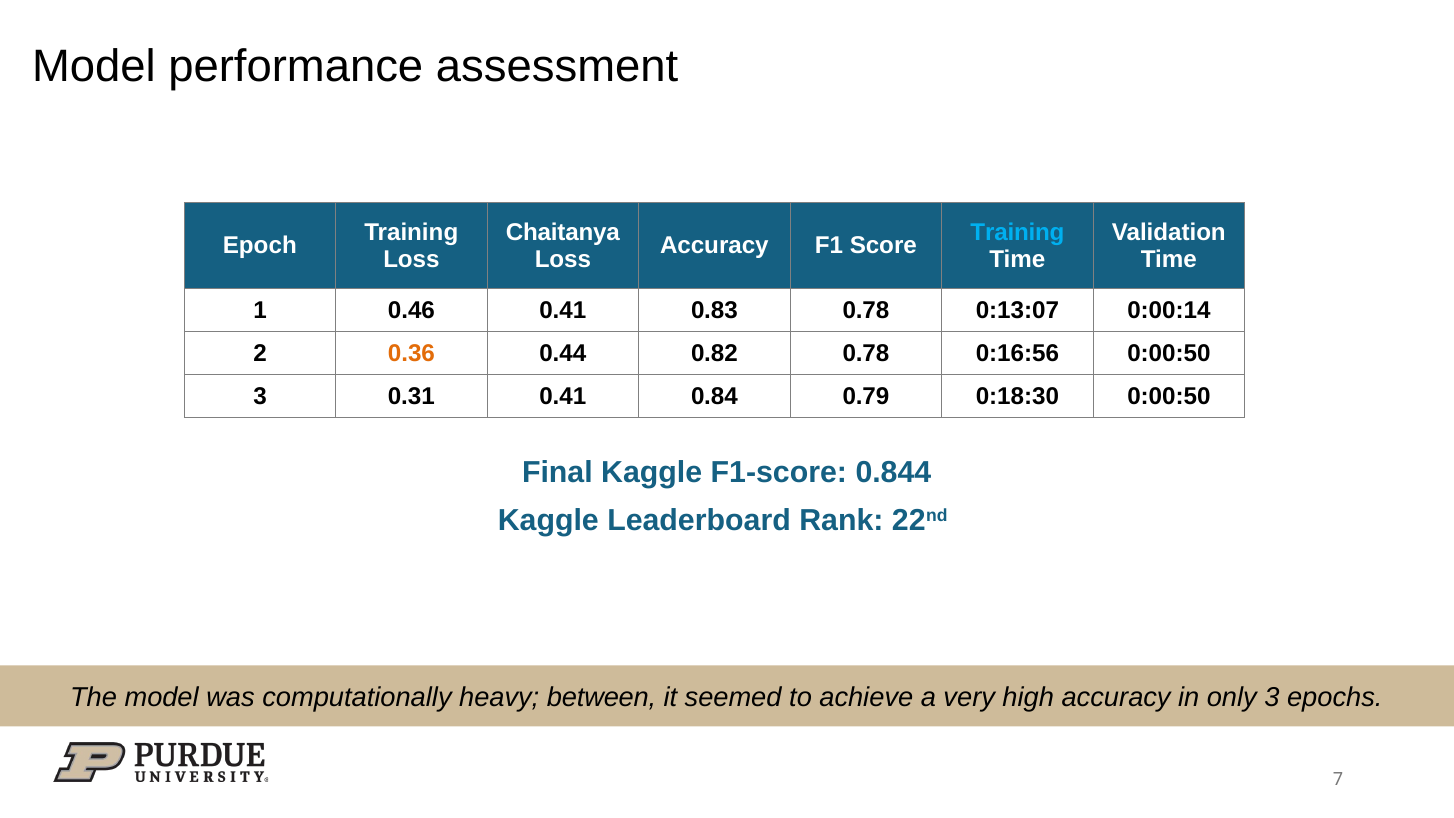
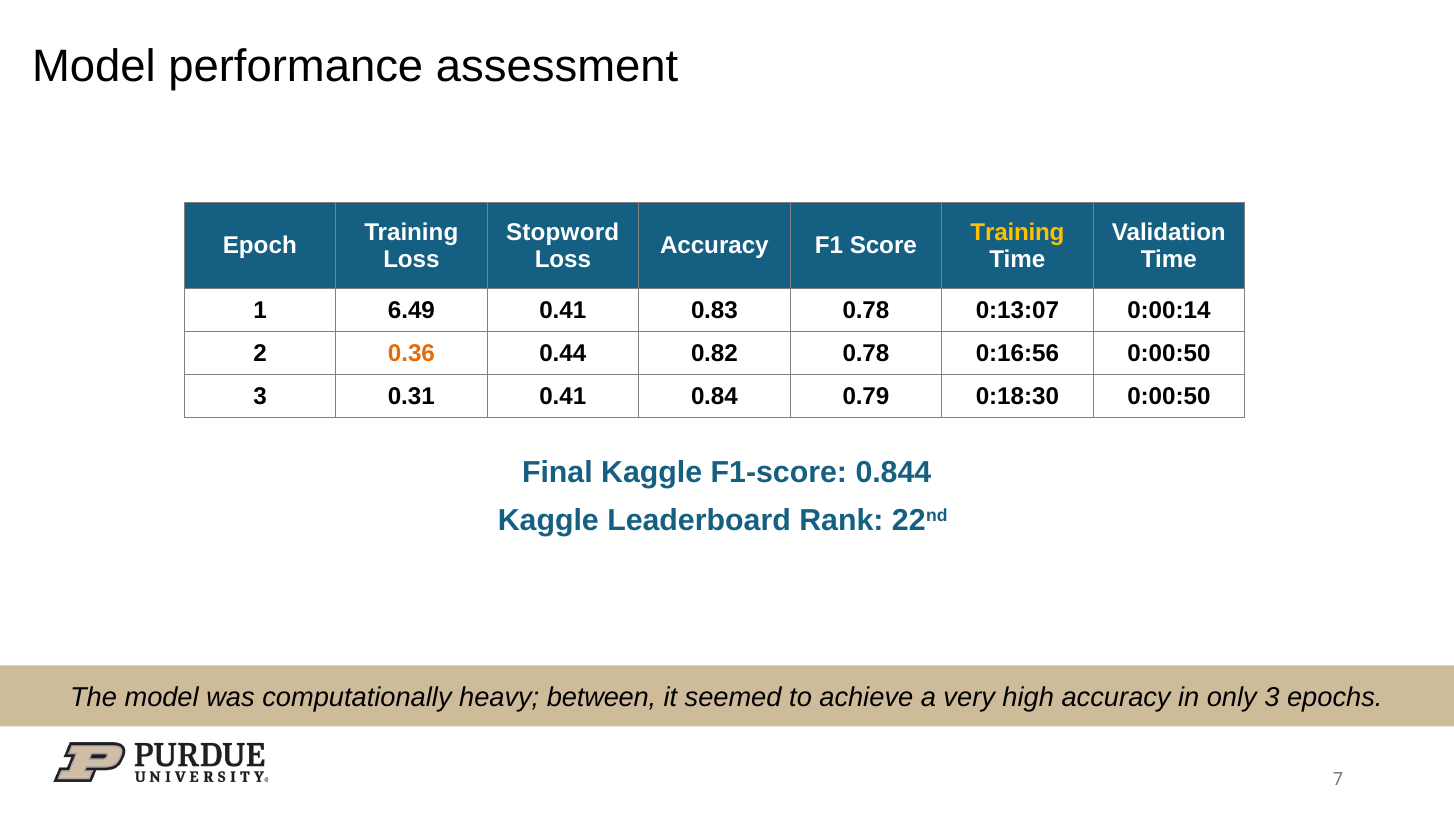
Chaitanya: Chaitanya -> Stopword
Training at (1017, 232) colour: light blue -> yellow
0.46: 0.46 -> 6.49
